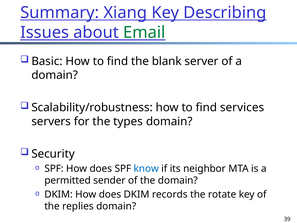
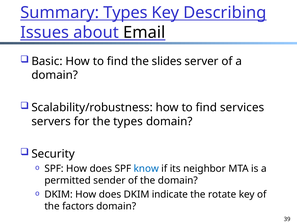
Summary Xiang: Xiang -> Types
Email colour: green -> black
blank: blank -> slides
records: records -> indicate
replies: replies -> factors
